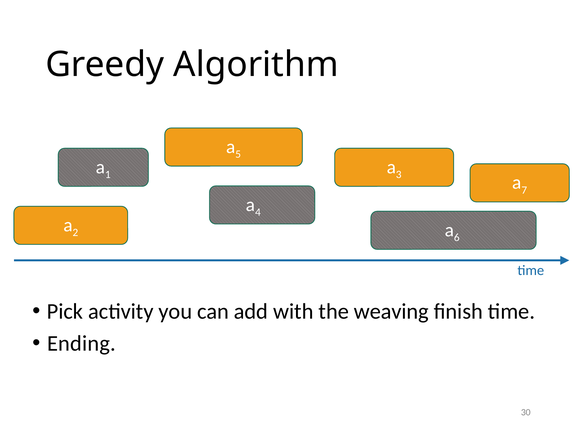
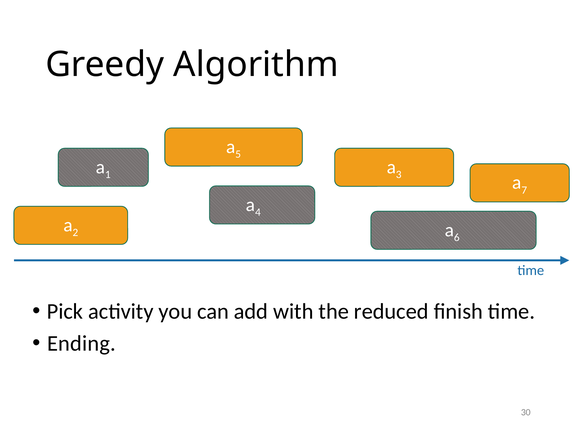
weaving: weaving -> reduced
